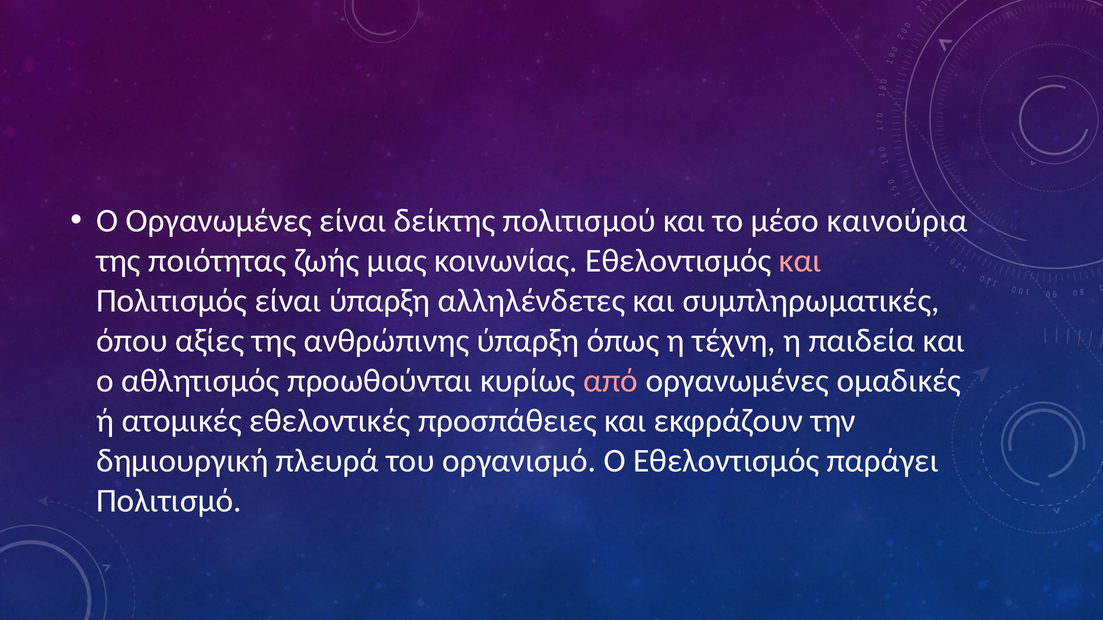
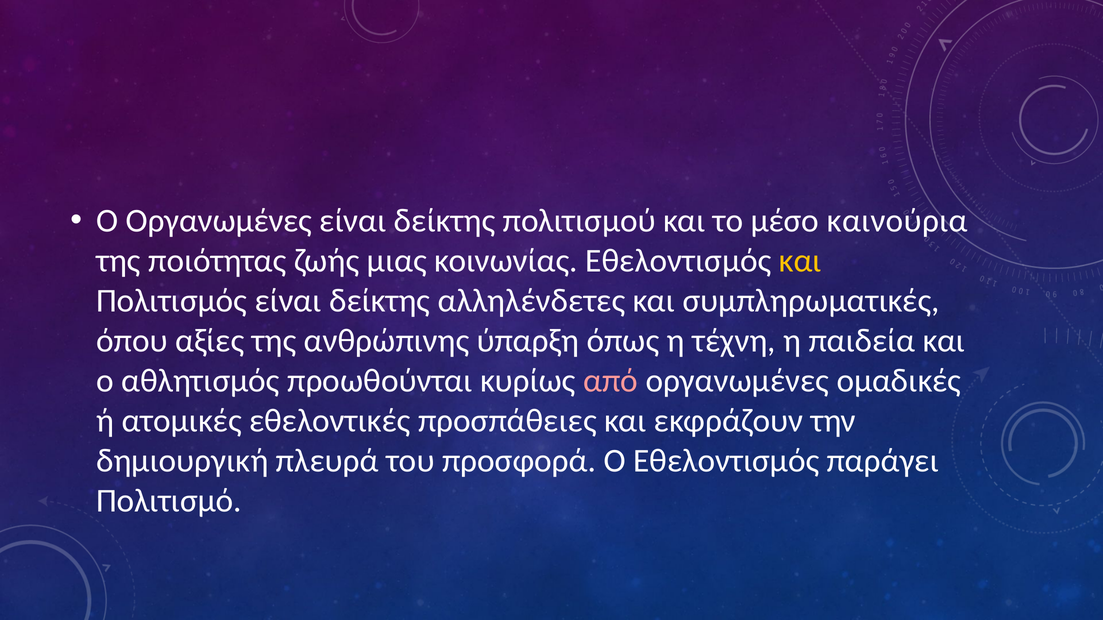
και at (800, 261) colour: pink -> yellow
Πολιτισμός είναι ύπαρξη: ύπαρξη -> δείκτης
οργανισμό: οργανισμό -> προσφορά
